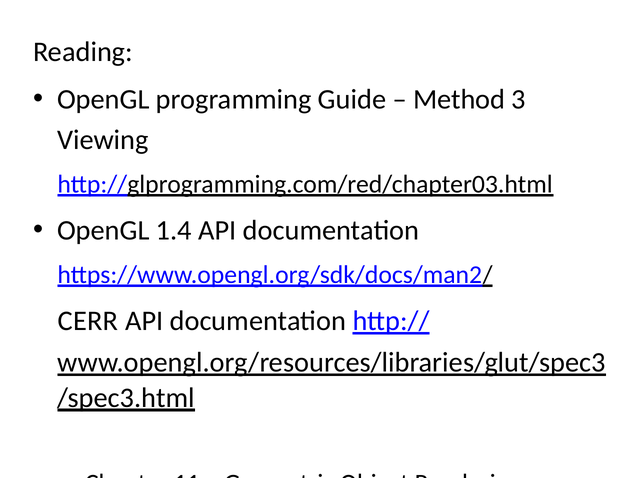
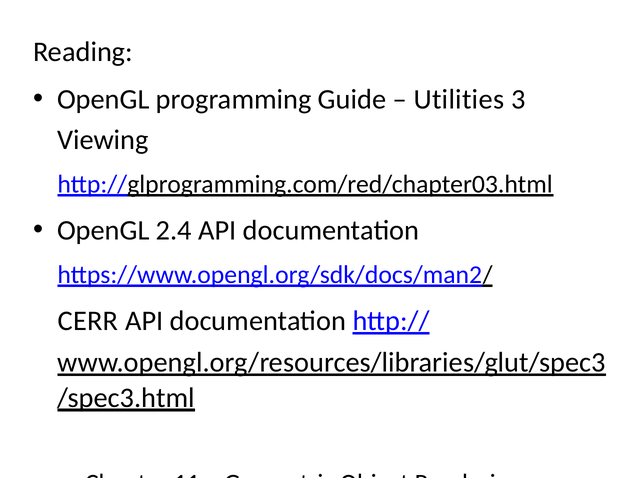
Method: Method -> Utilities
1.4: 1.4 -> 2.4
